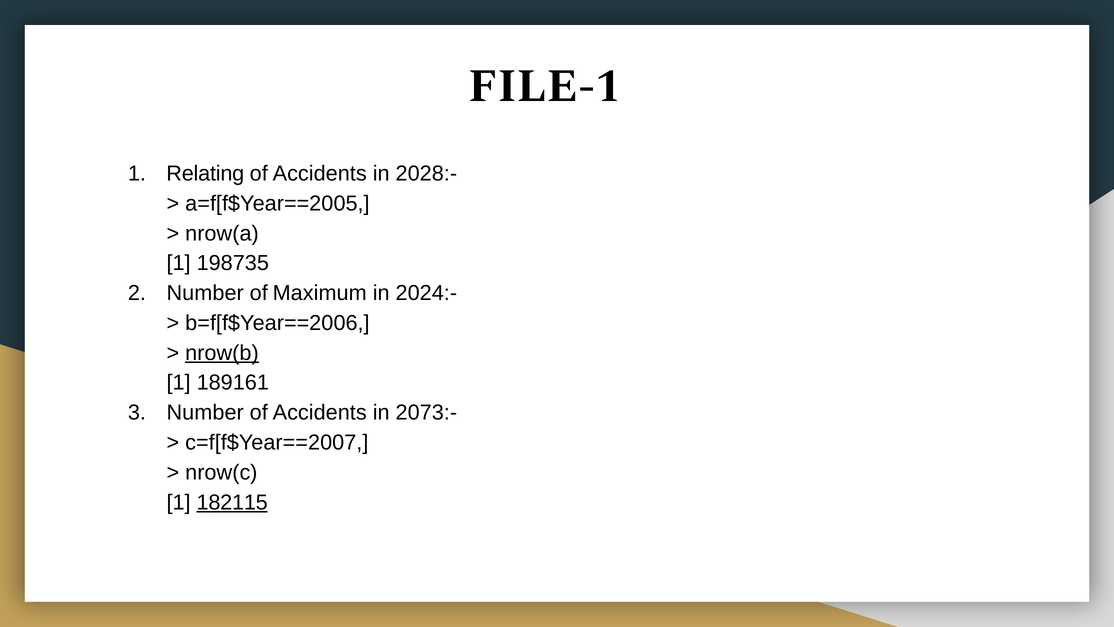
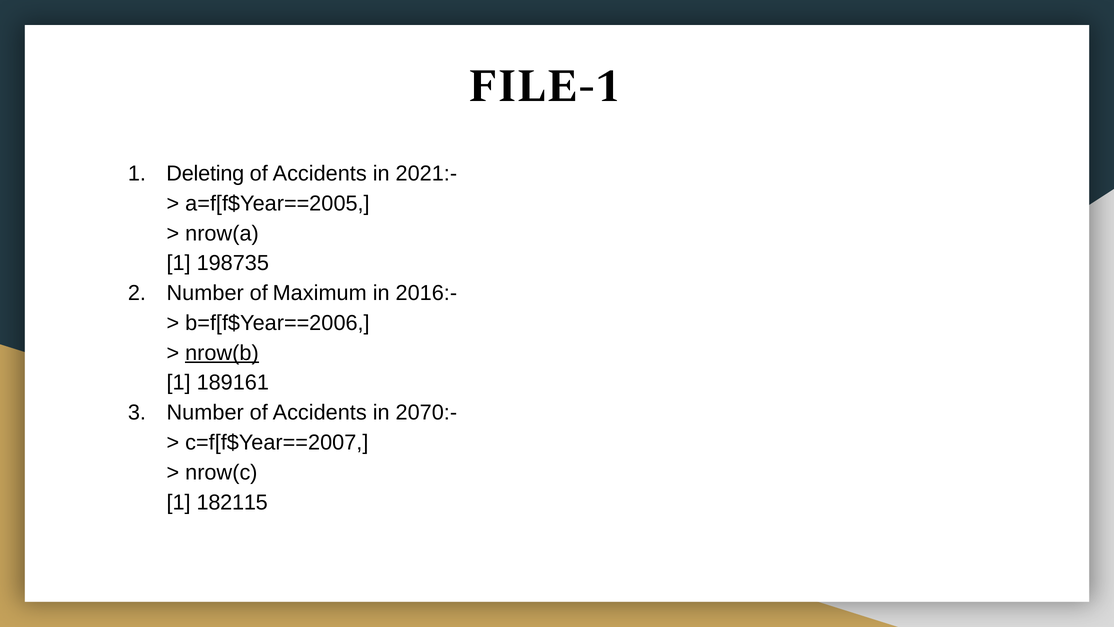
Relating: Relating -> Deleting
2028:-: 2028:- -> 2021:-
2024:-: 2024:- -> 2016:-
2073:-: 2073:- -> 2070:-
182115 underline: present -> none
